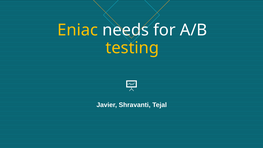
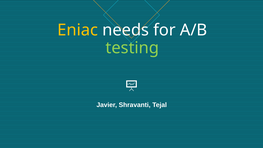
testing colour: yellow -> light green
